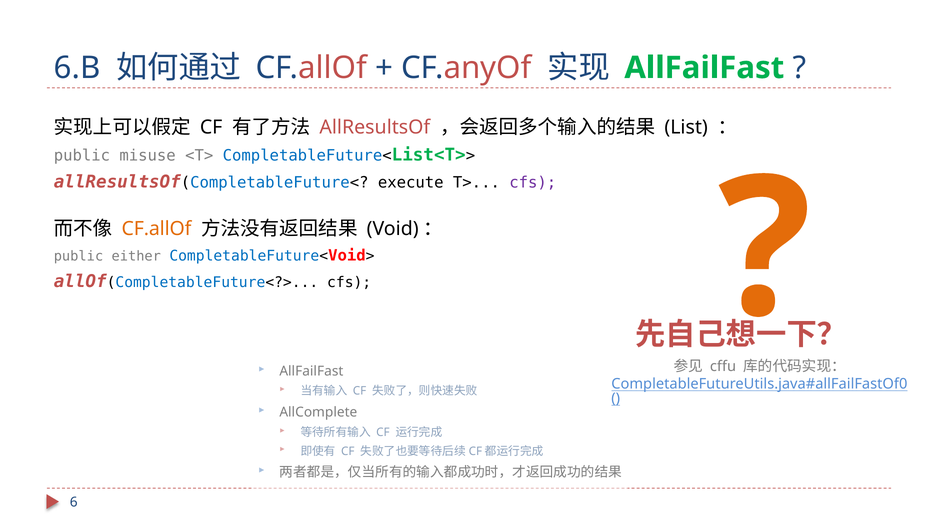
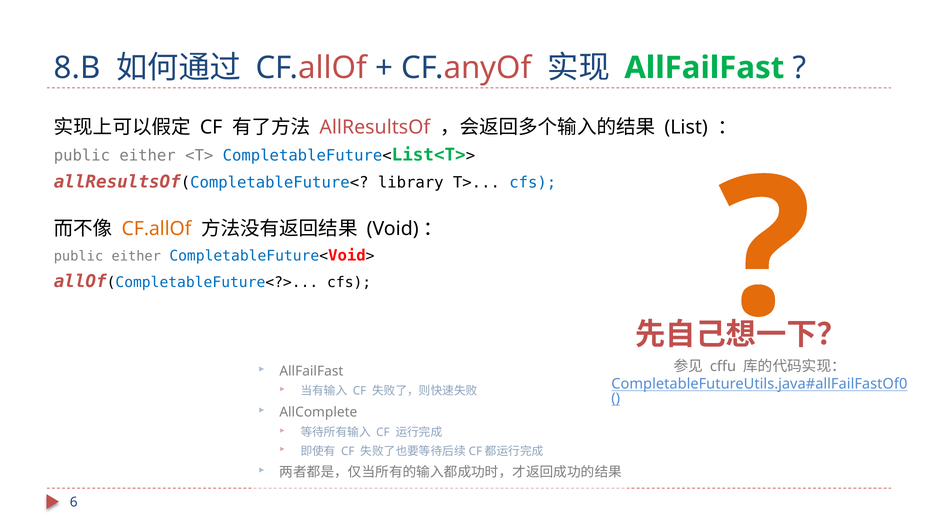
6.B: 6.B -> 8.B
misuse at (148, 156): misuse -> either
execute: execute -> library
cfs at (533, 183) colour: purple -> blue
